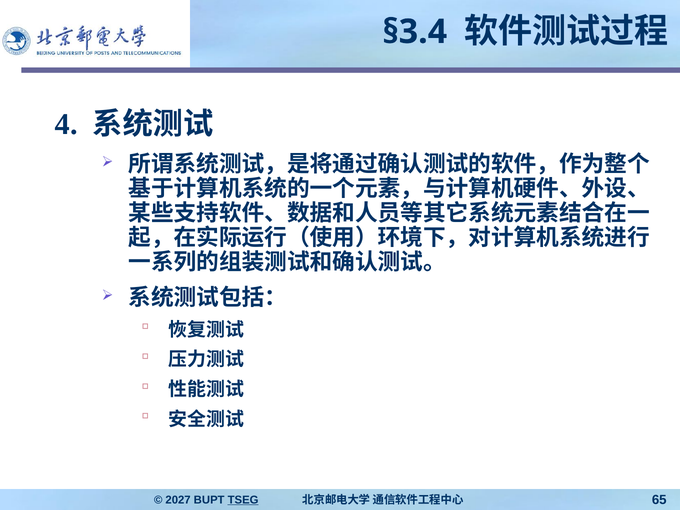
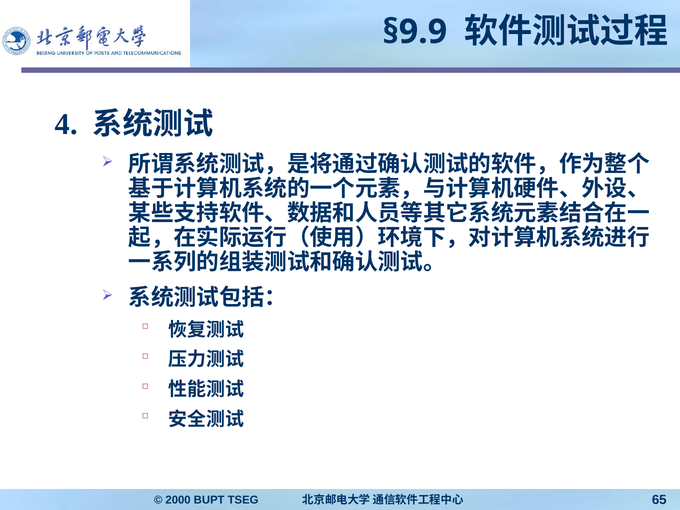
§3.4: §3.4 -> §9.9
2027: 2027 -> 2000
TSEG underline: present -> none
